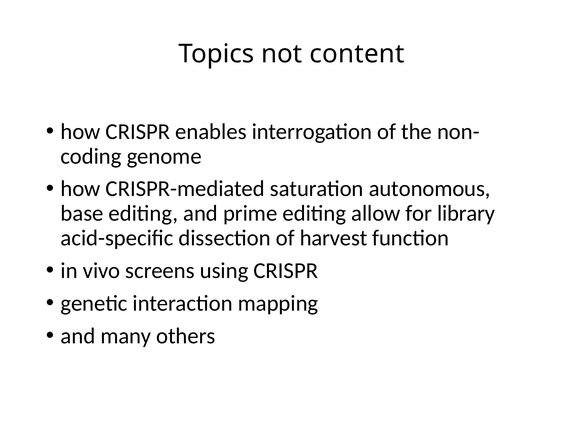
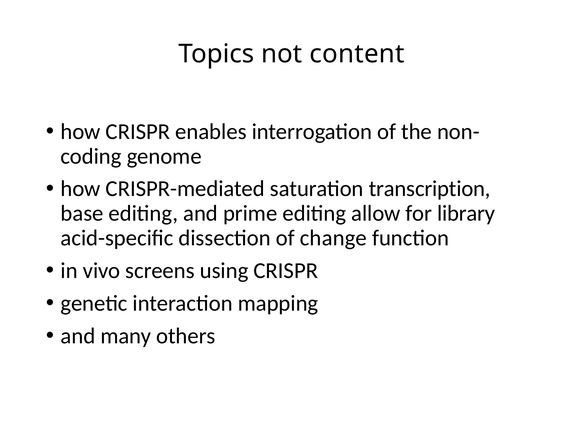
autonomous: autonomous -> transcription
harvest: harvest -> change
